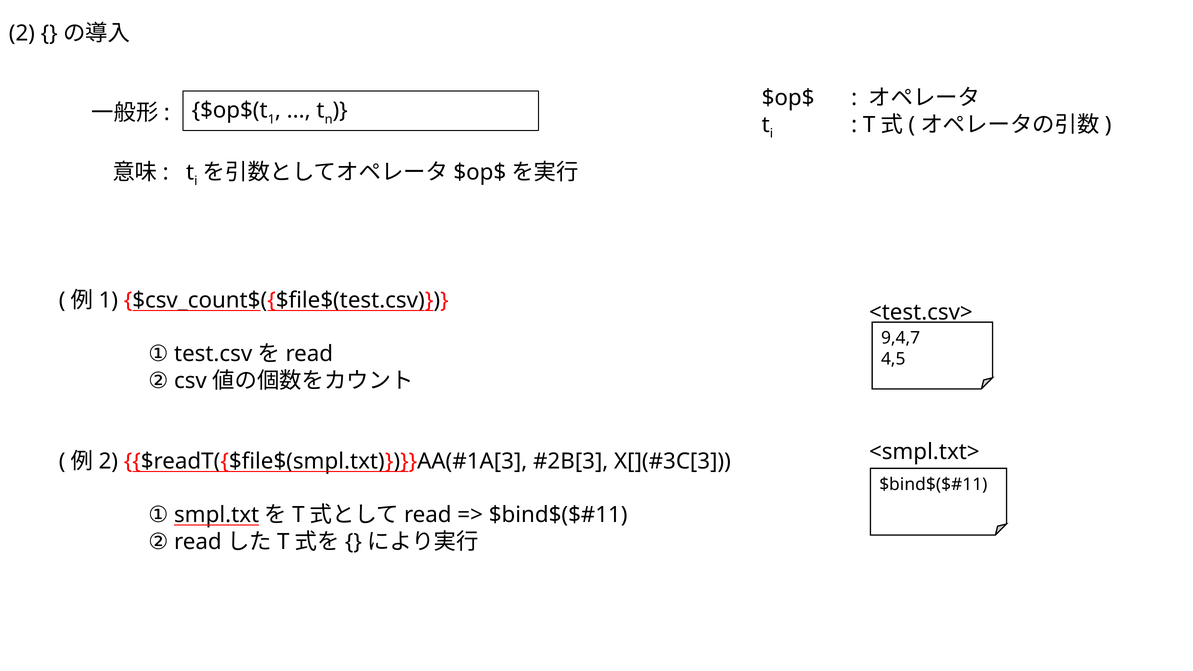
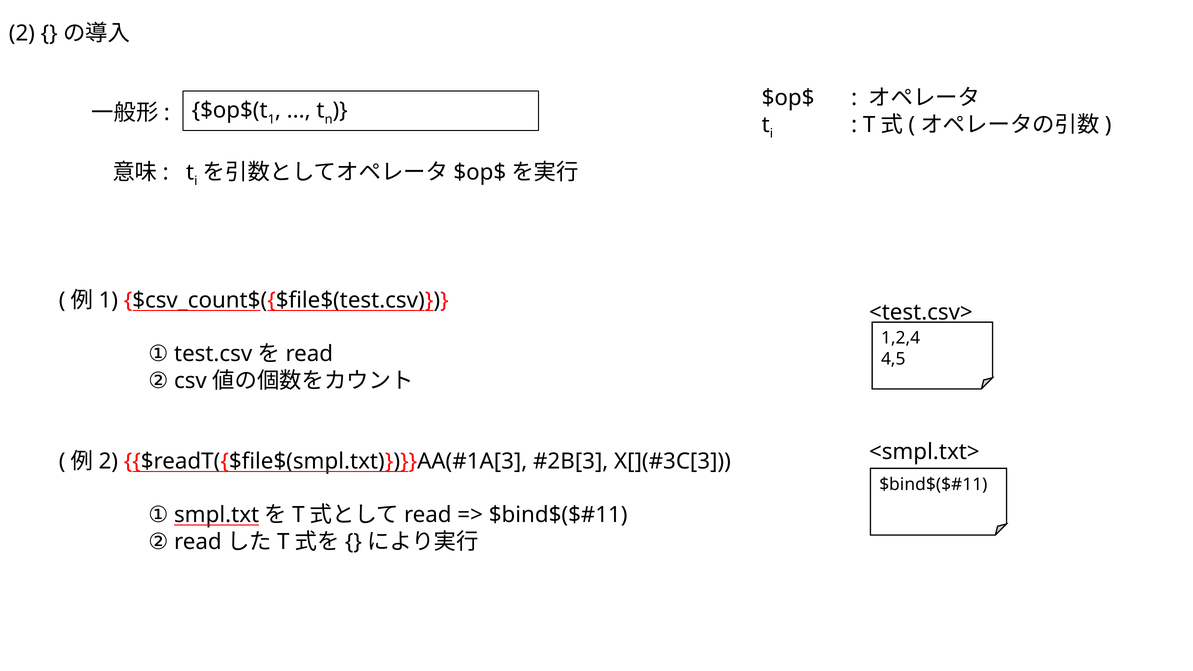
9,4,7: 9,4,7 -> 1,2,4
